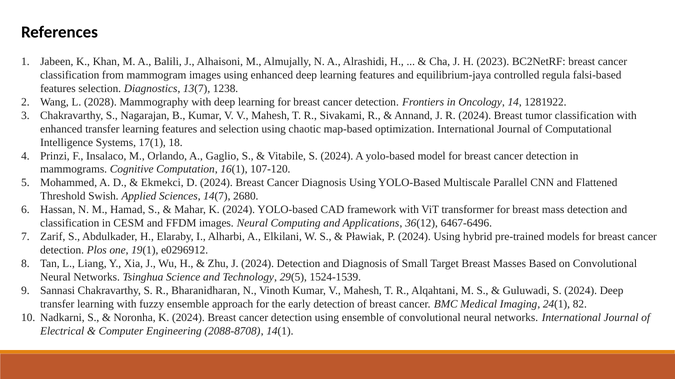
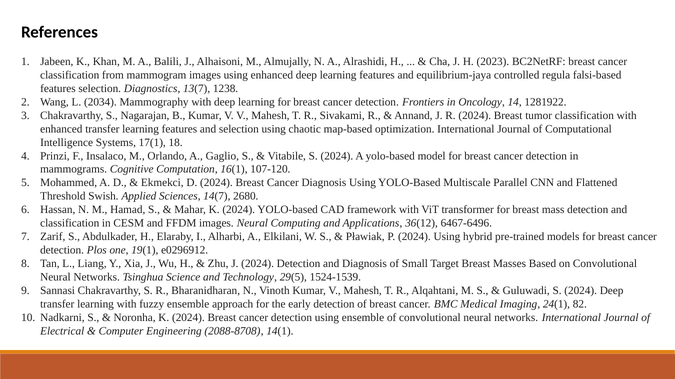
2028: 2028 -> 2034
